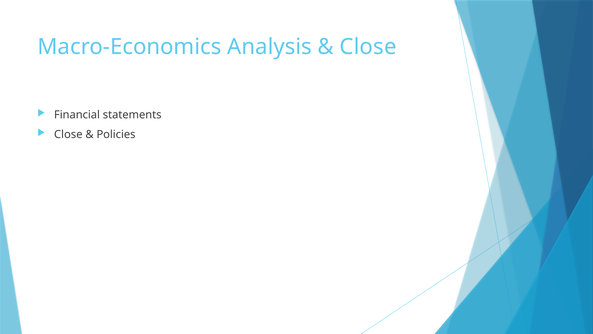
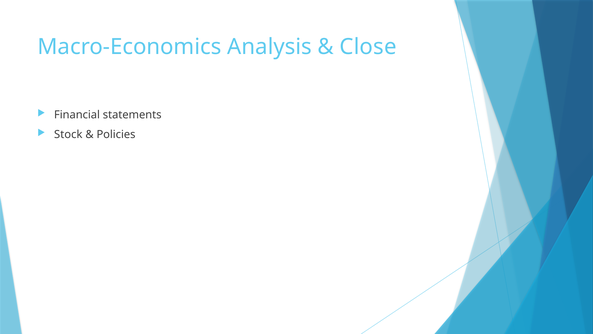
Close at (68, 134): Close -> Stock
